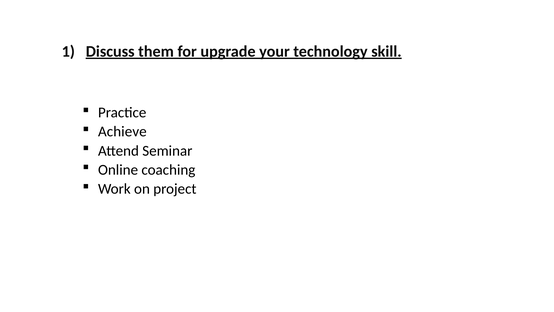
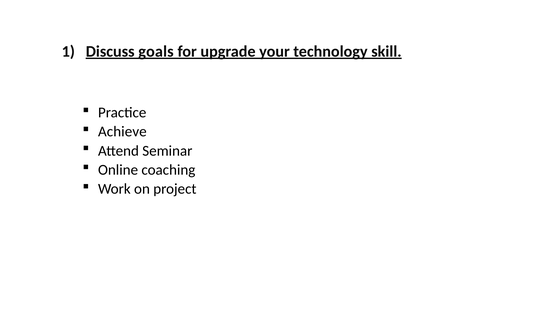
them: them -> goals
